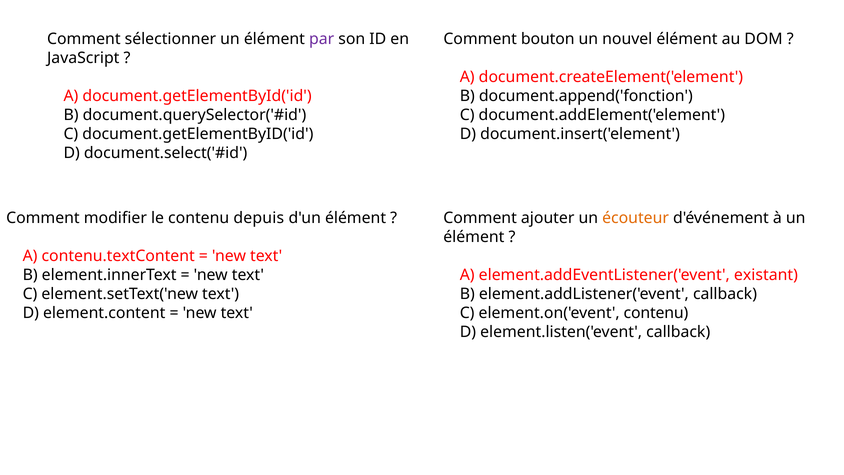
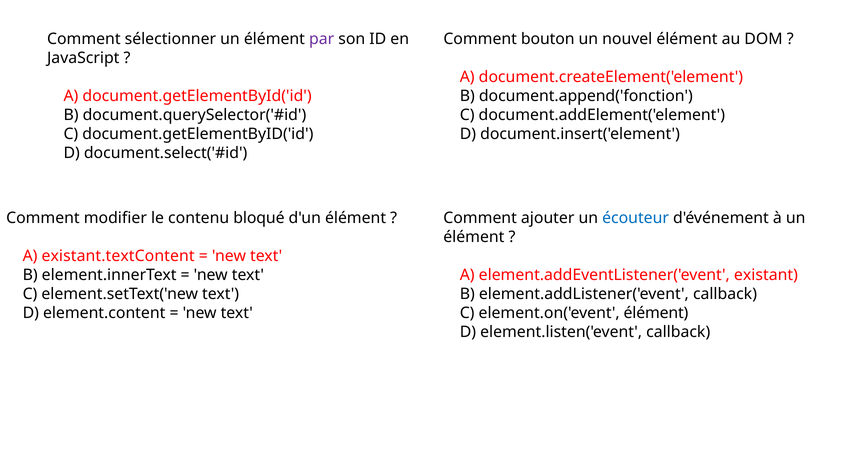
depuis: depuis -> bloqué
écouteur colour: orange -> blue
contenu.textContent: contenu.textContent -> existant.textContent
element.on('event contenu: contenu -> élément
